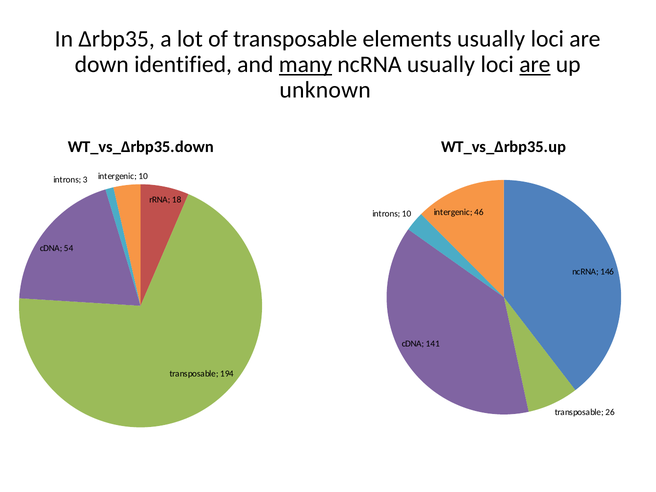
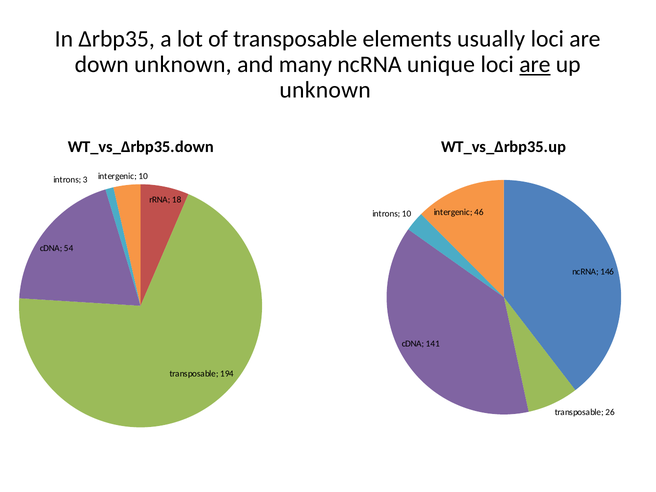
down identified: identified -> unknown
many underline: present -> none
ncRNA usually: usually -> unique
